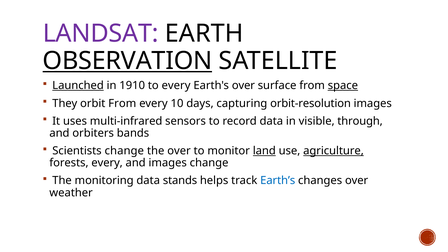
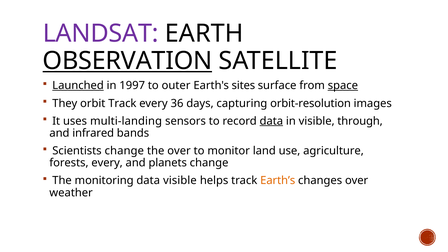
1910: 1910 -> 1997
to every: every -> outer
Earth's over: over -> sites
orbit From: From -> Track
10: 10 -> 36
multi-infrared: multi-infrared -> multi-landing
data at (271, 121) underline: none -> present
orbiters: orbiters -> infrared
land underline: present -> none
agriculture underline: present -> none
and images: images -> planets
data stands: stands -> visible
Earth’s colour: blue -> orange
